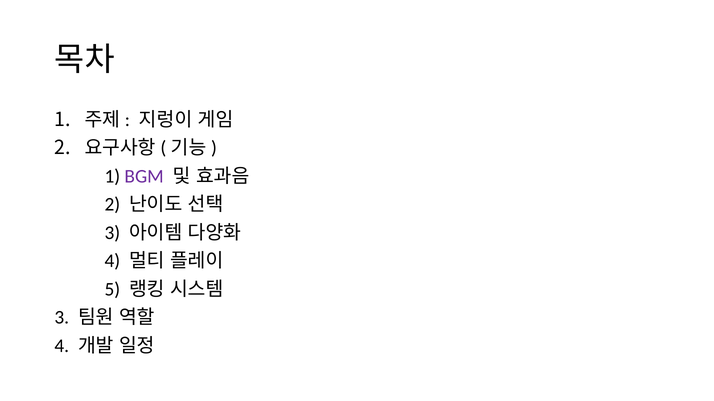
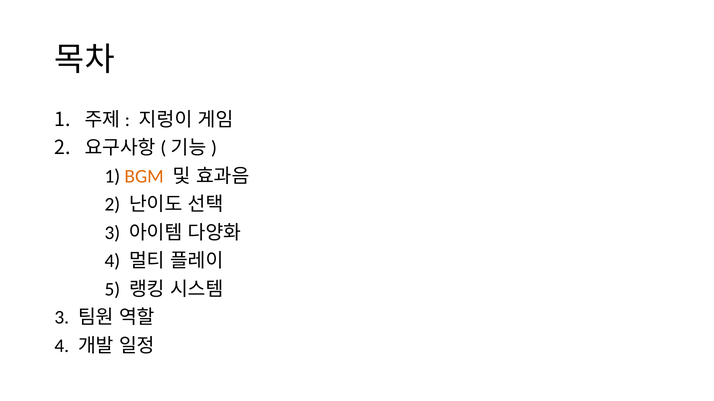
BGM colour: purple -> orange
